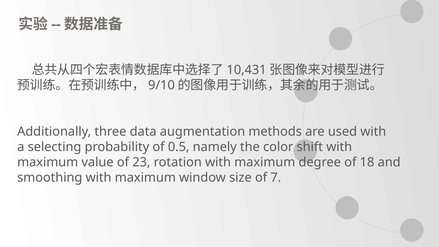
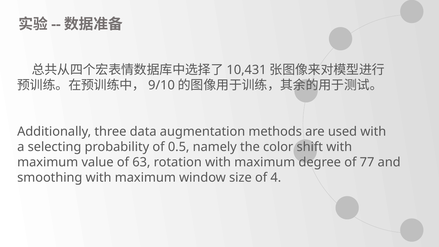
23: 23 -> 63
18: 18 -> 77
7: 7 -> 4
